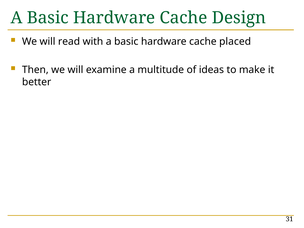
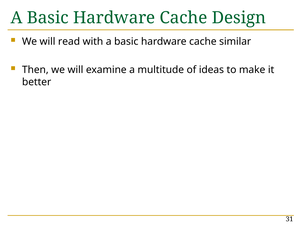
placed: placed -> similar
